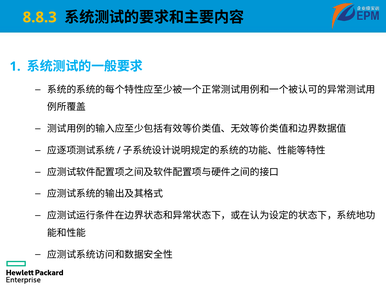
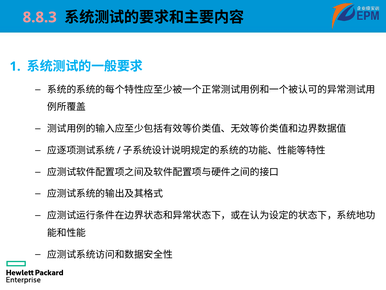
8.8.3 colour: yellow -> pink
